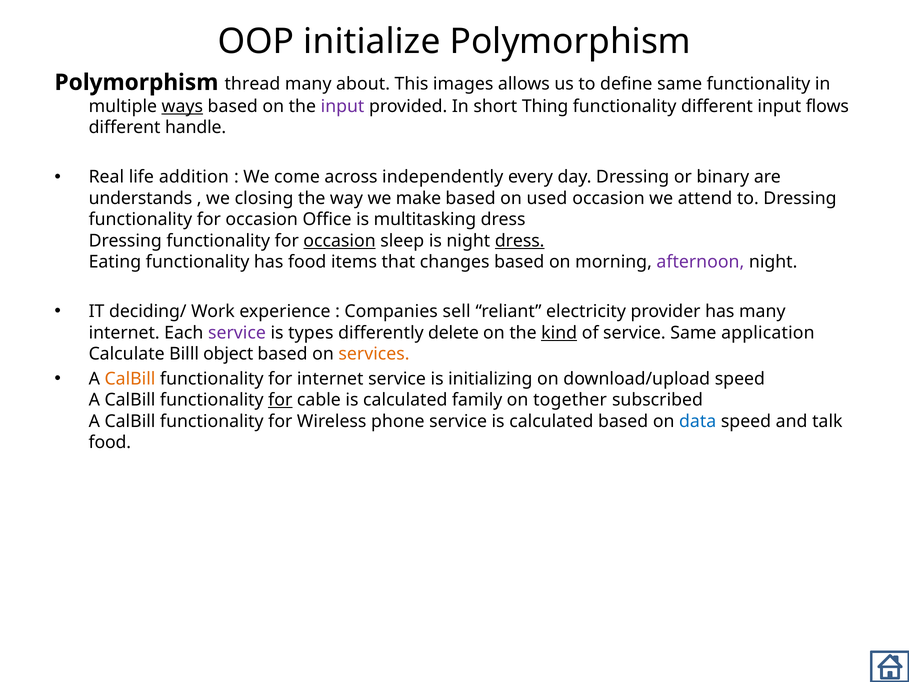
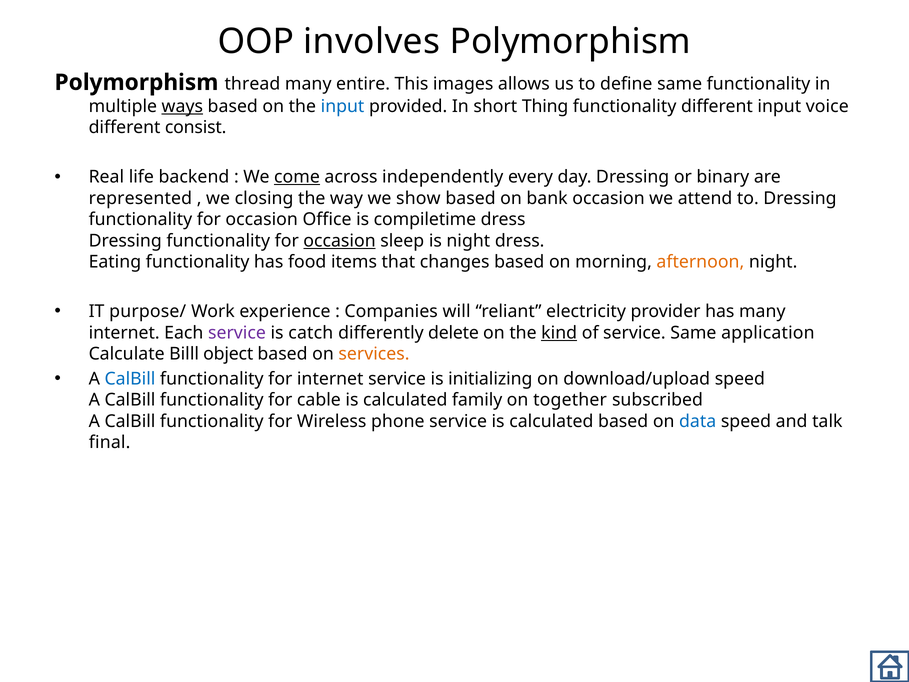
initialize: initialize -> involves
about: about -> entire
input at (343, 106) colour: purple -> blue
flows: flows -> voice
handle: handle -> consist
addition: addition -> backend
come underline: none -> present
understands: understands -> represented
make: make -> show
used: used -> bank
multitasking: multitasking -> compiletime
dress at (520, 241) underline: present -> none
afternoon colour: purple -> orange
deciding/: deciding/ -> purpose/
sell: sell -> will
types: types -> catch
CalBill at (130, 379) colour: orange -> blue
for at (280, 400) underline: present -> none
food at (110, 442): food -> final
